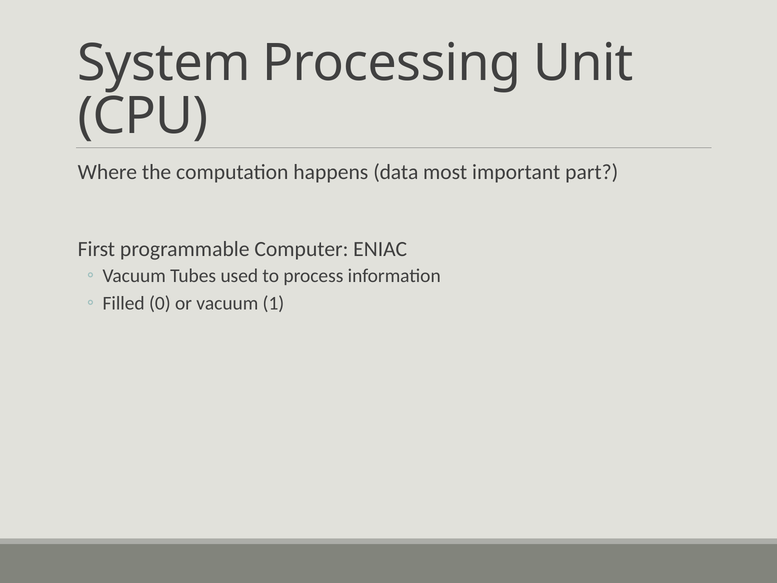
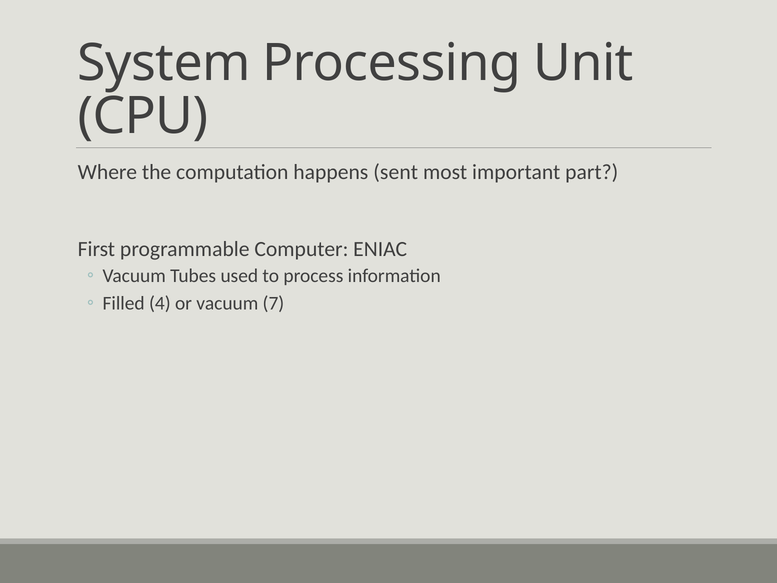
data: data -> sent
0: 0 -> 4
1: 1 -> 7
